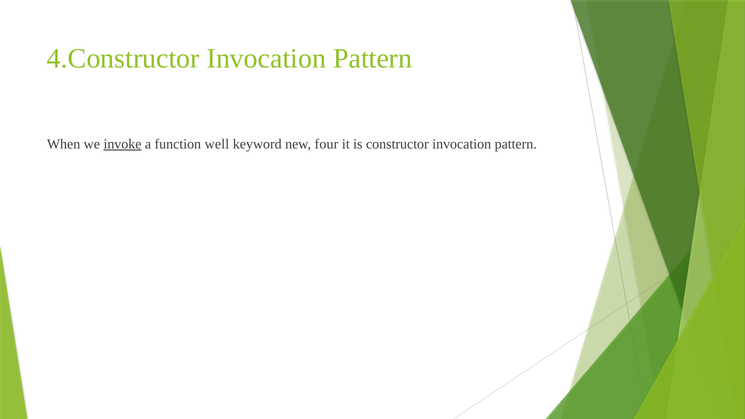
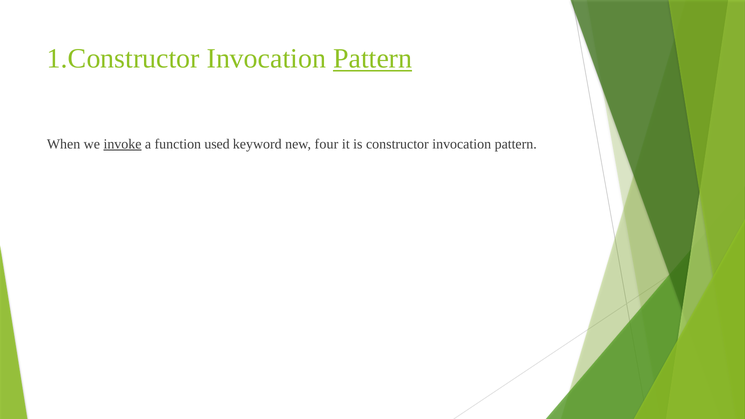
4.Constructor: 4.Constructor -> 1.Constructor
Pattern at (373, 59) underline: none -> present
well: well -> used
